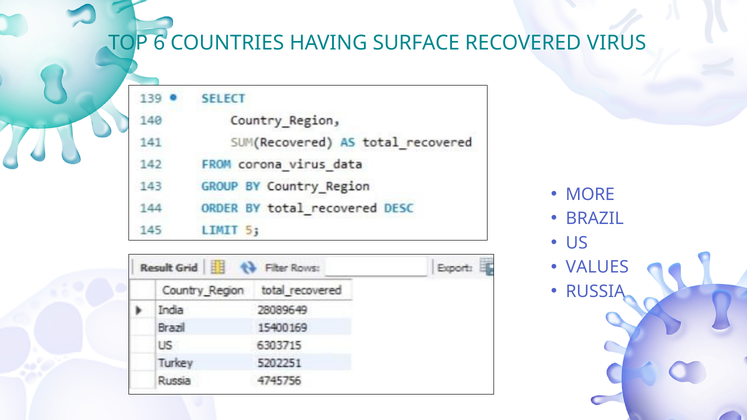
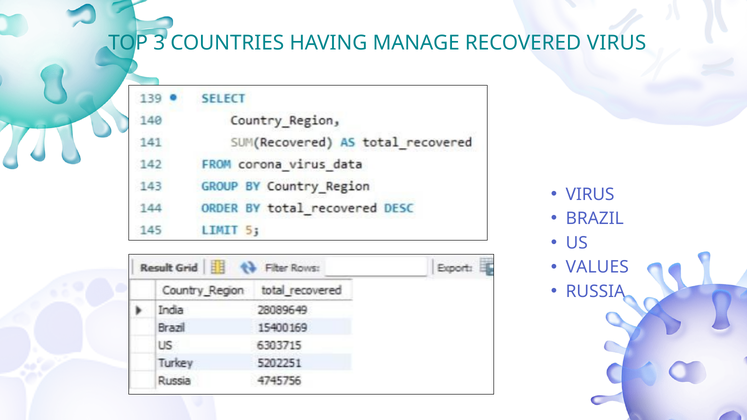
6: 6 -> 3
SURFACE: SURFACE -> MANAGE
MORE at (590, 194): MORE -> VIRUS
